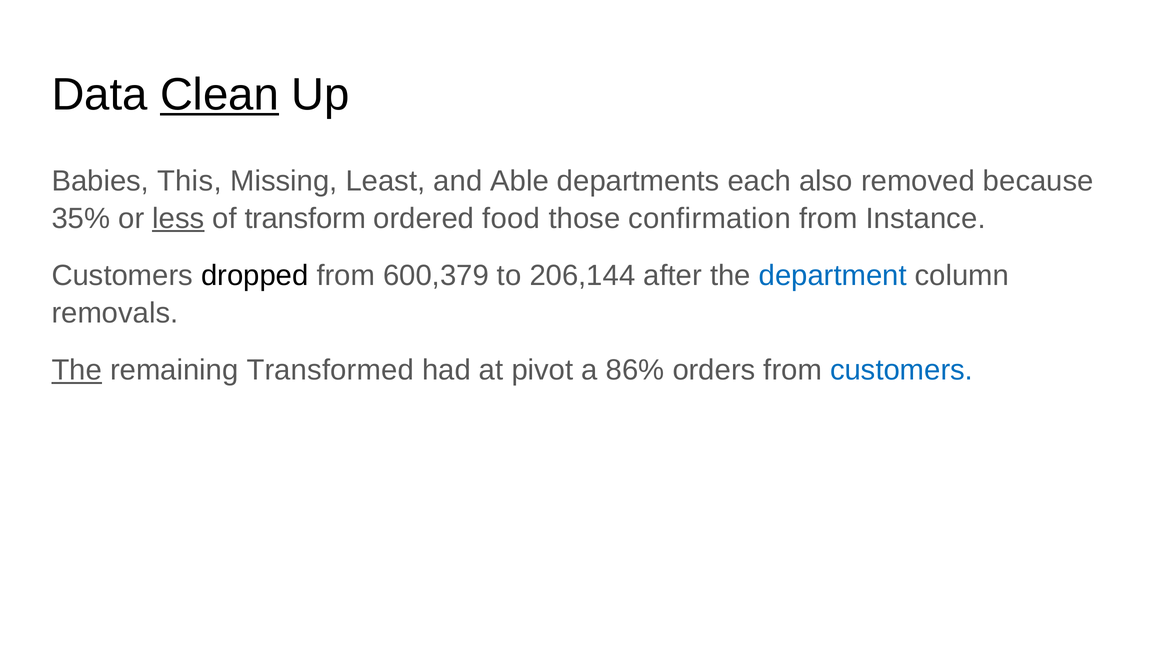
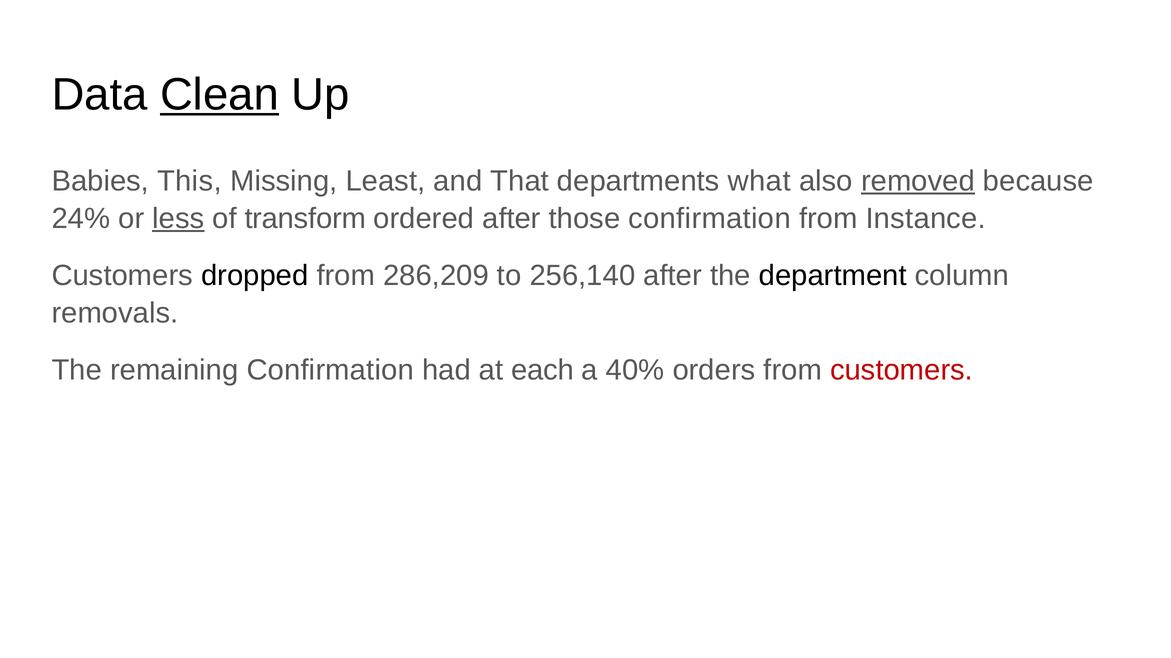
Able: Able -> That
each: each -> what
removed underline: none -> present
35%: 35% -> 24%
ordered food: food -> after
600,379: 600,379 -> 286,209
206,144: 206,144 -> 256,140
department colour: blue -> black
The at (77, 371) underline: present -> none
remaining Transformed: Transformed -> Confirmation
pivot: pivot -> each
86%: 86% -> 40%
customers at (902, 371) colour: blue -> red
